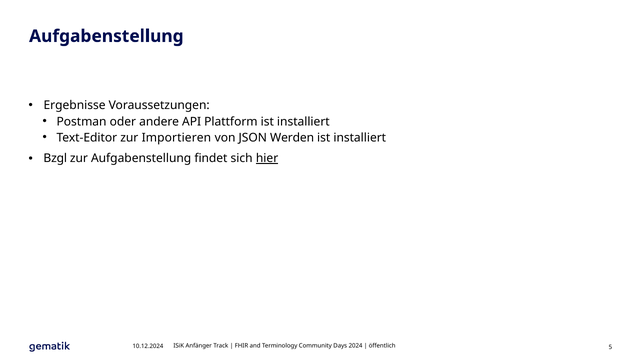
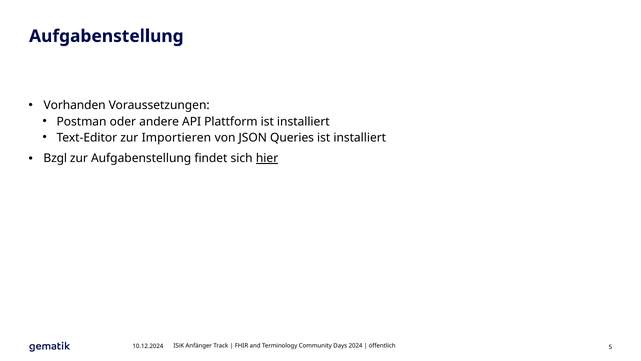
Ergebnisse: Ergebnisse -> Vorhanden
Werden: Werden -> Queries
